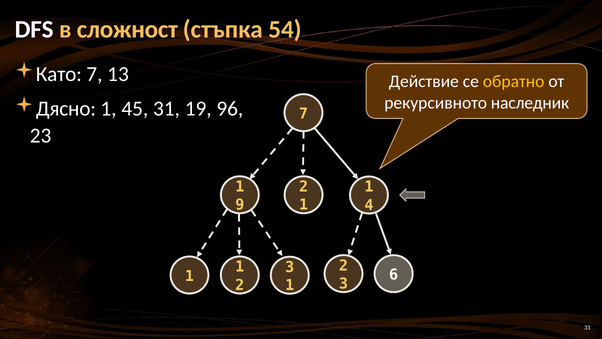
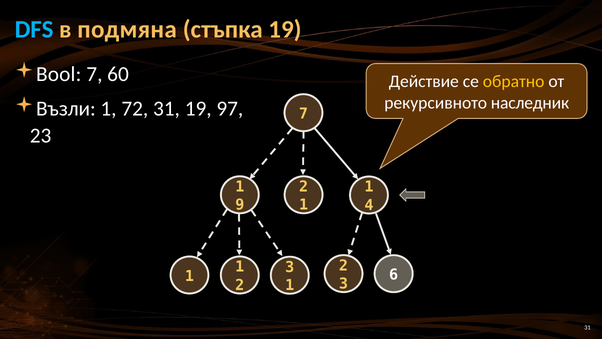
DFS colour: white -> light blue
сложност: сложност -> подмяна
стъпка 54: 54 -> 19
Като: Като -> Bool
13: 13 -> 60
Дясно: Дясно -> Възли
45: 45 -> 72
96: 96 -> 97
